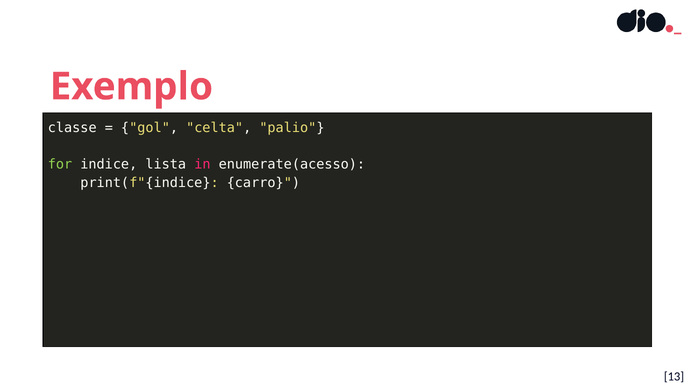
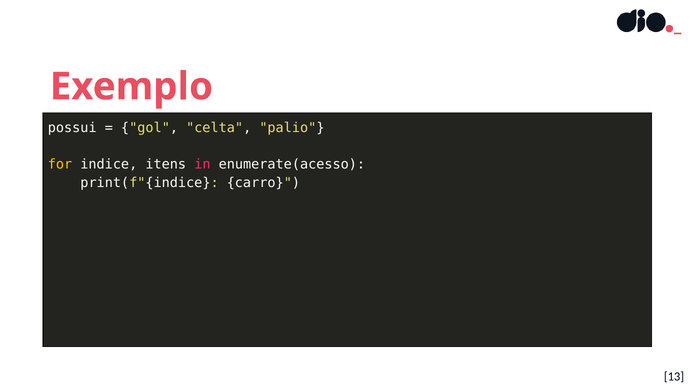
classe: classe -> possui
for colour: light green -> yellow
lista: lista -> itens
